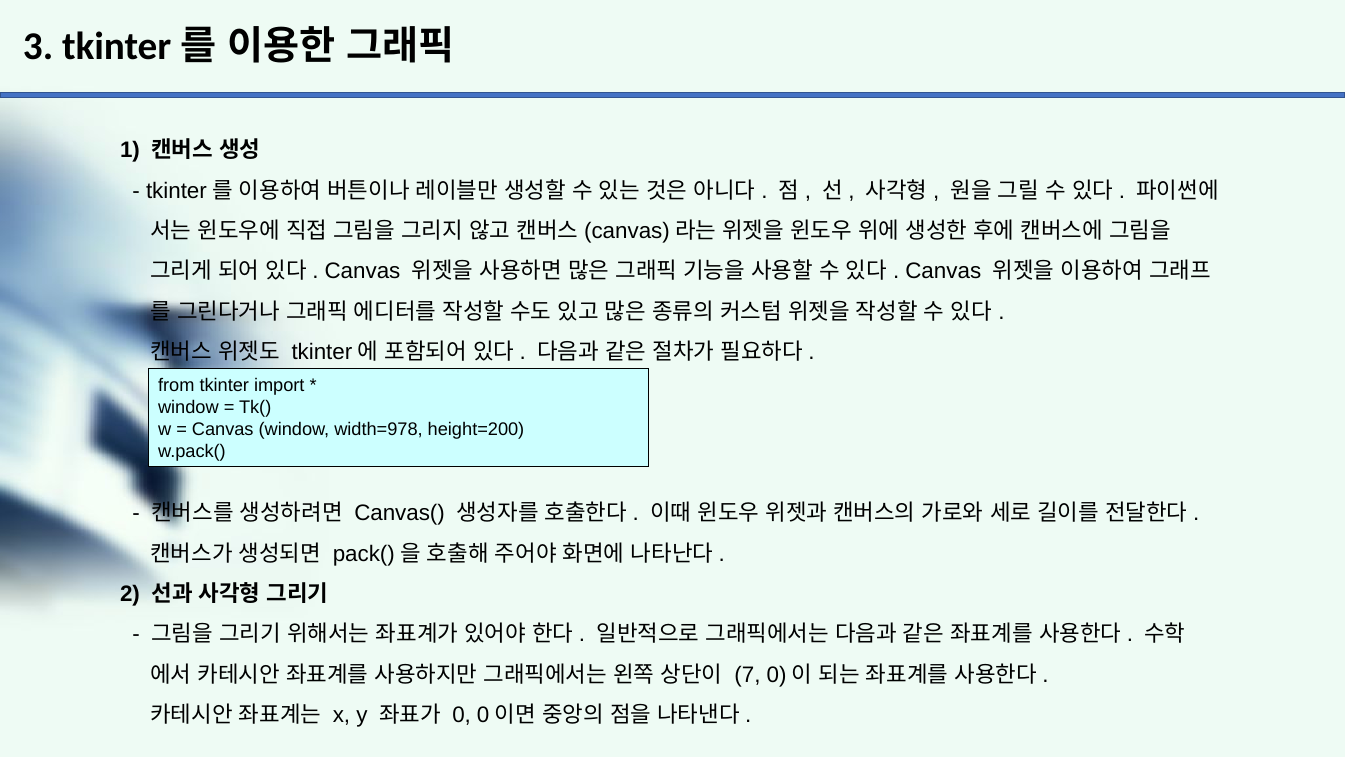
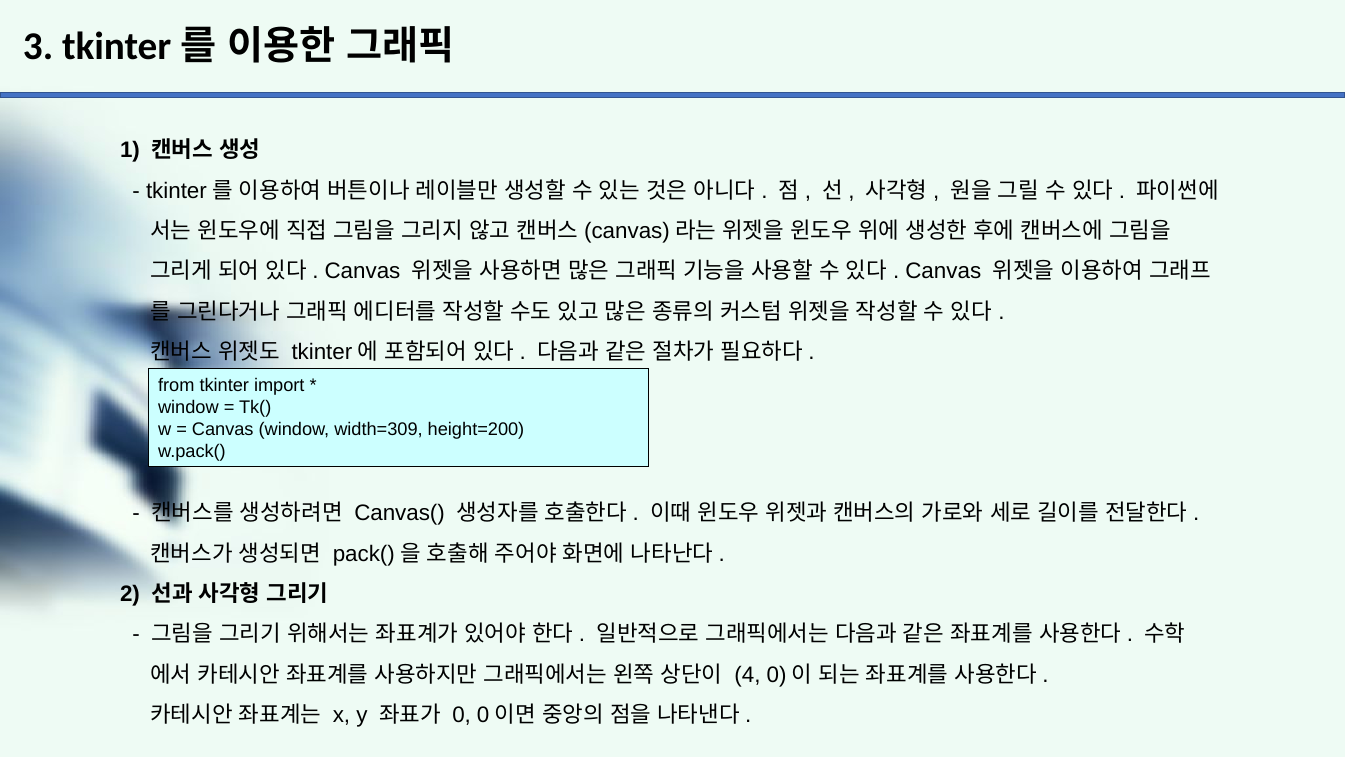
width=978: width=978 -> width=309
7: 7 -> 4
